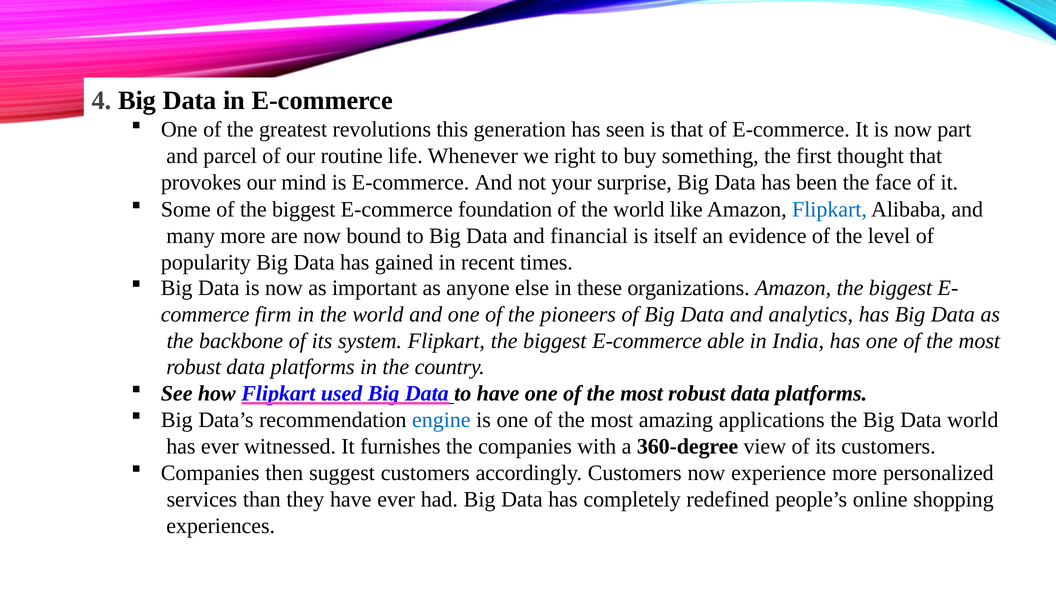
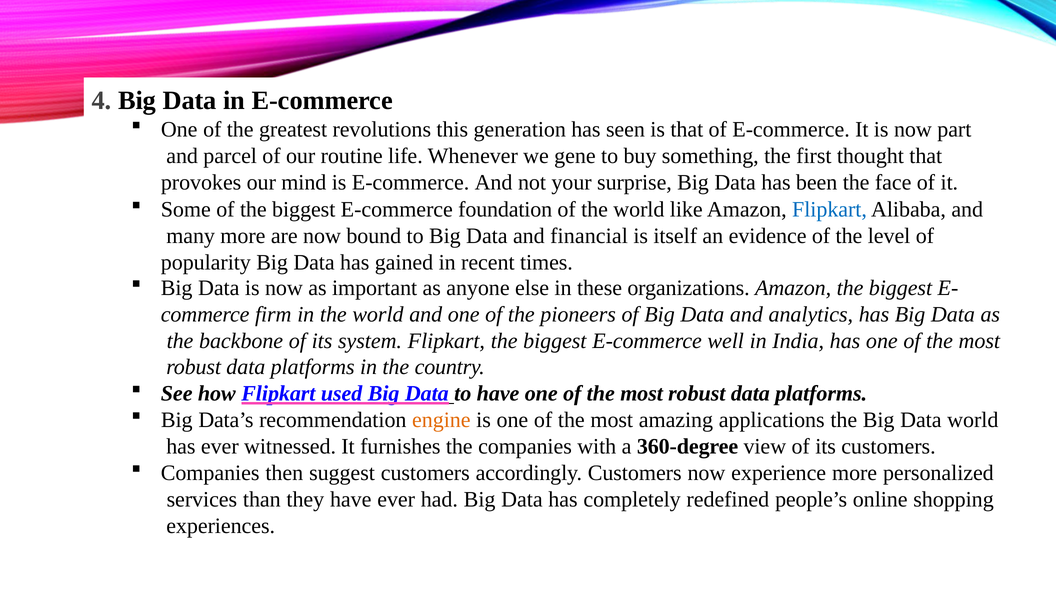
right: right -> gene
able: able -> well
engine colour: blue -> orange
